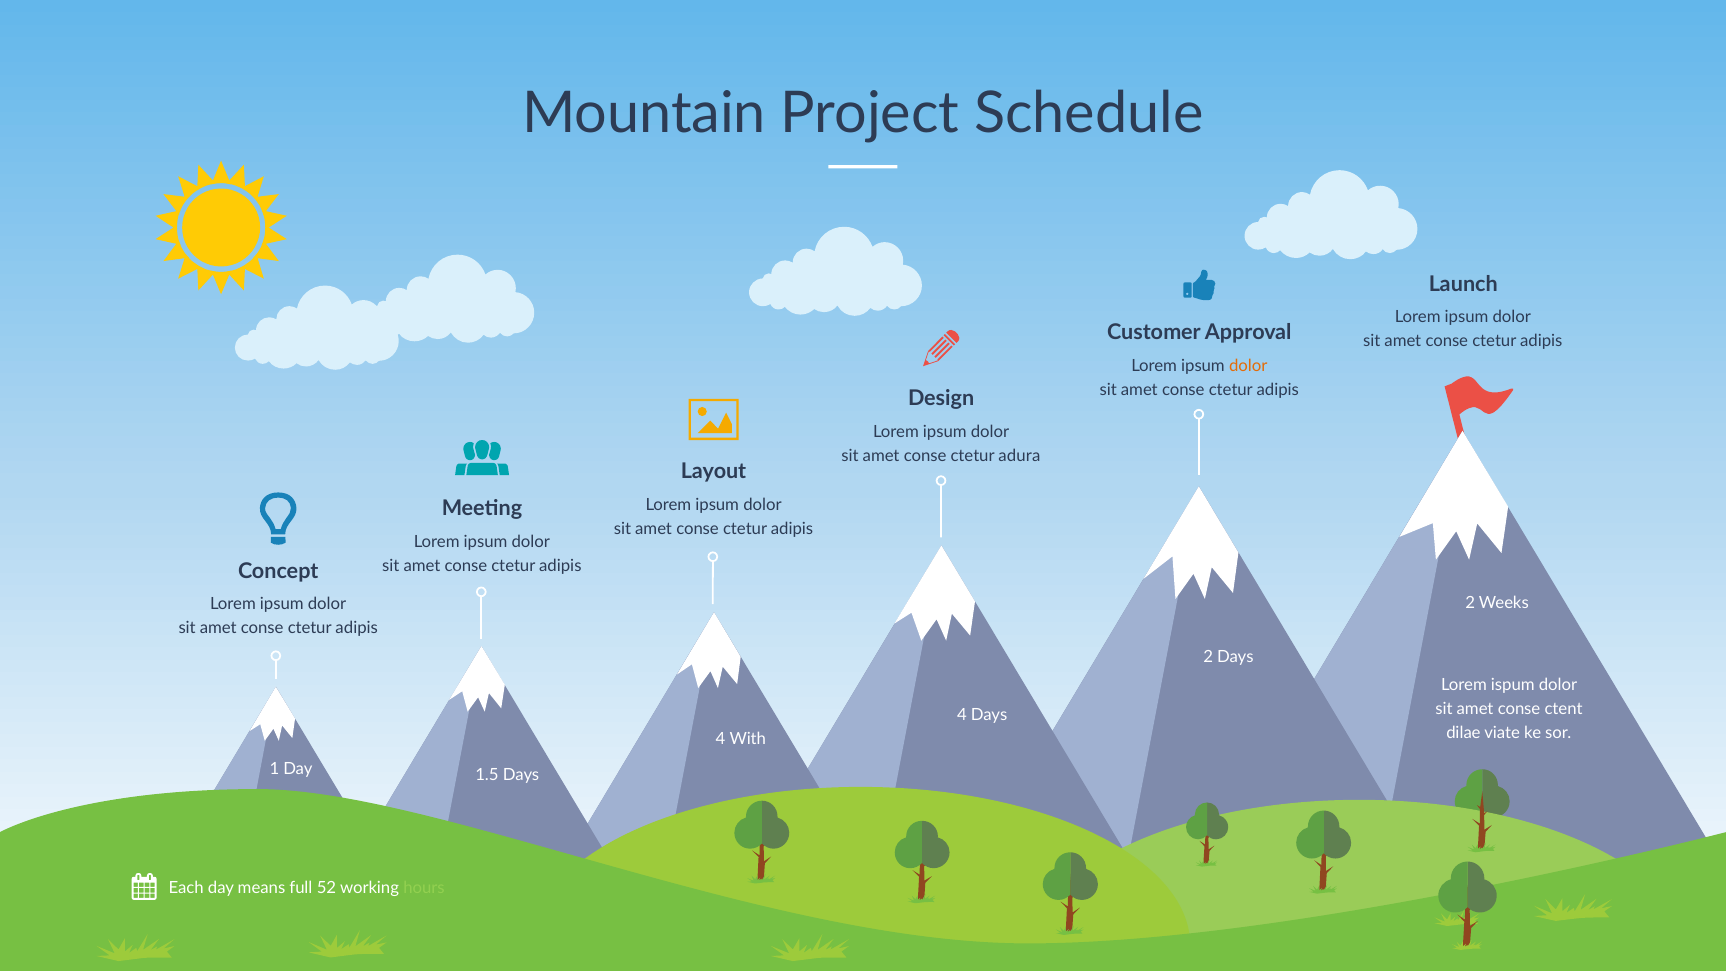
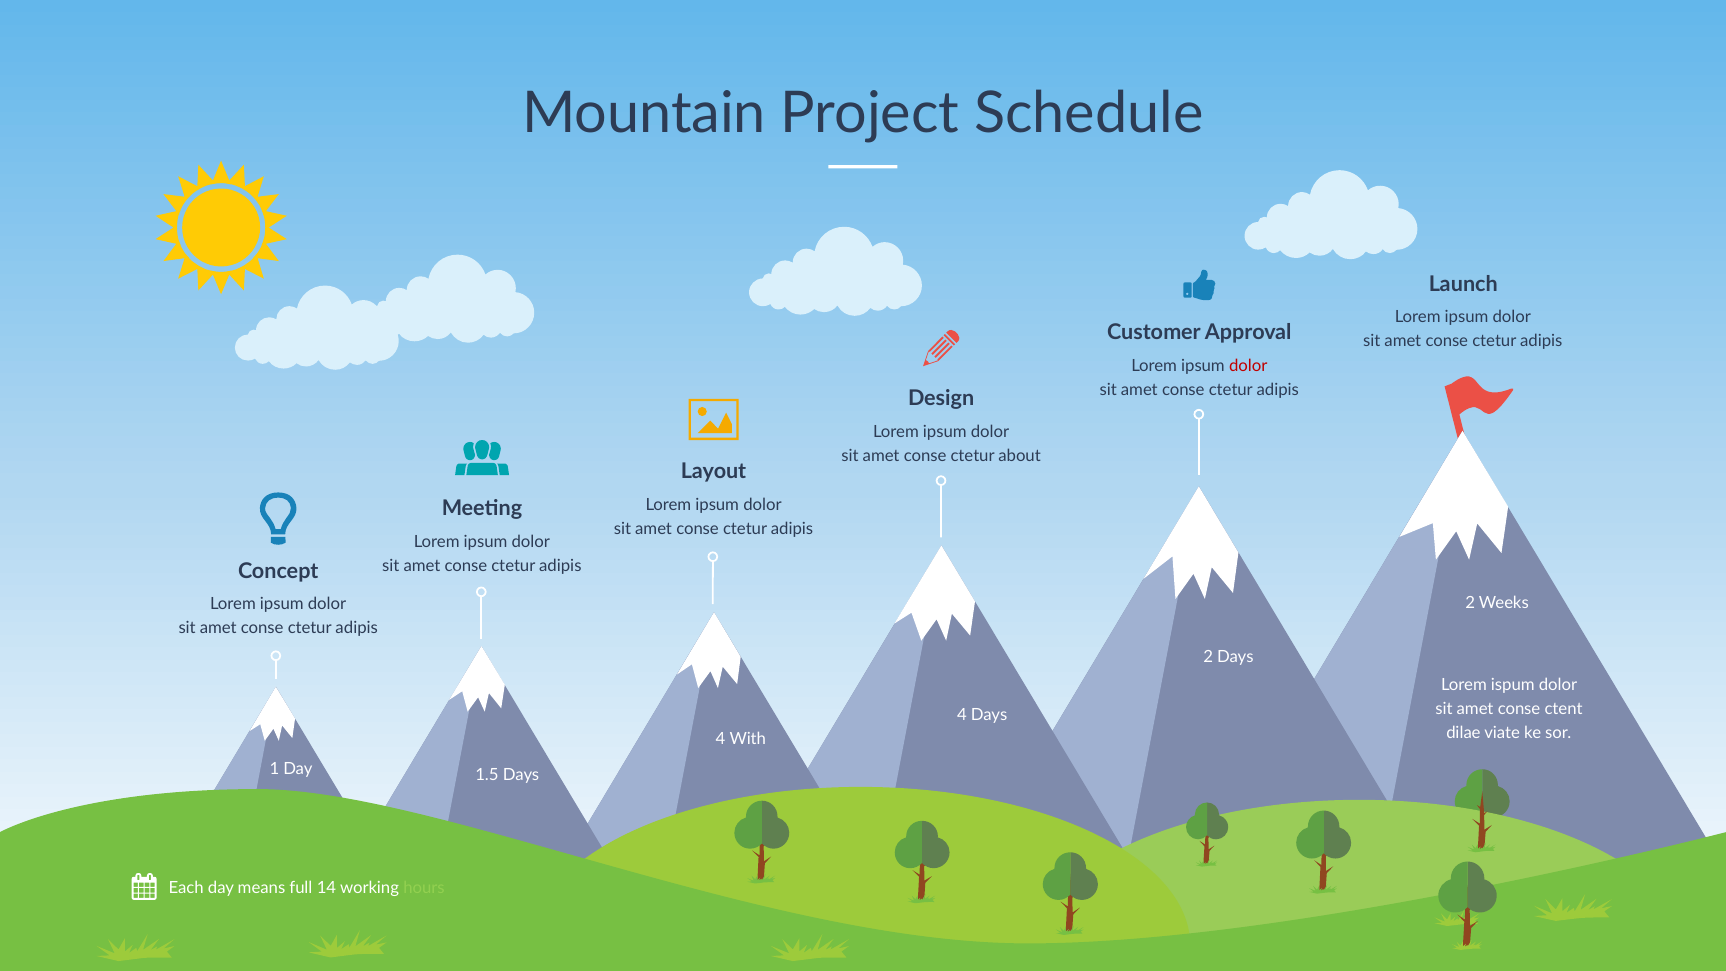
dolor at (1248, 366) colour: orange -> red
adura: adura -> about
52: 52 -> 14
